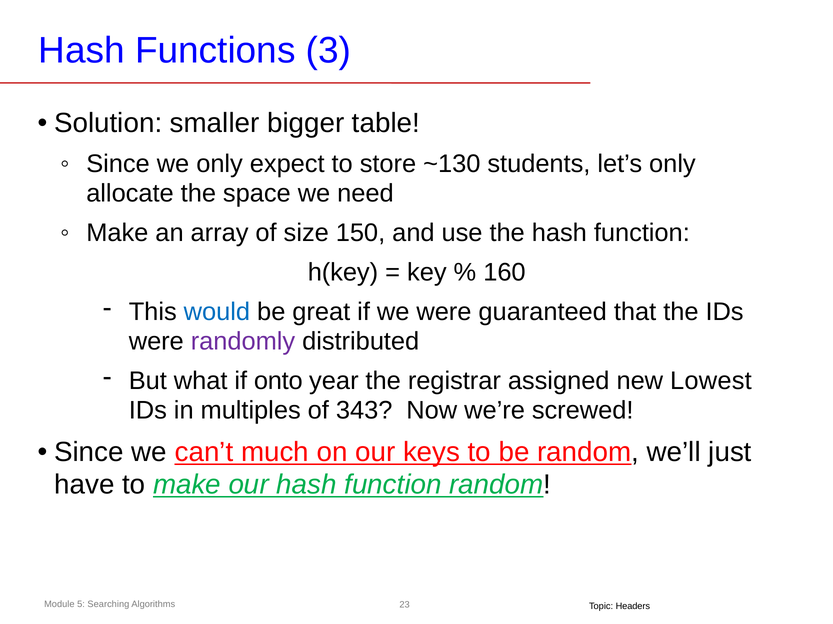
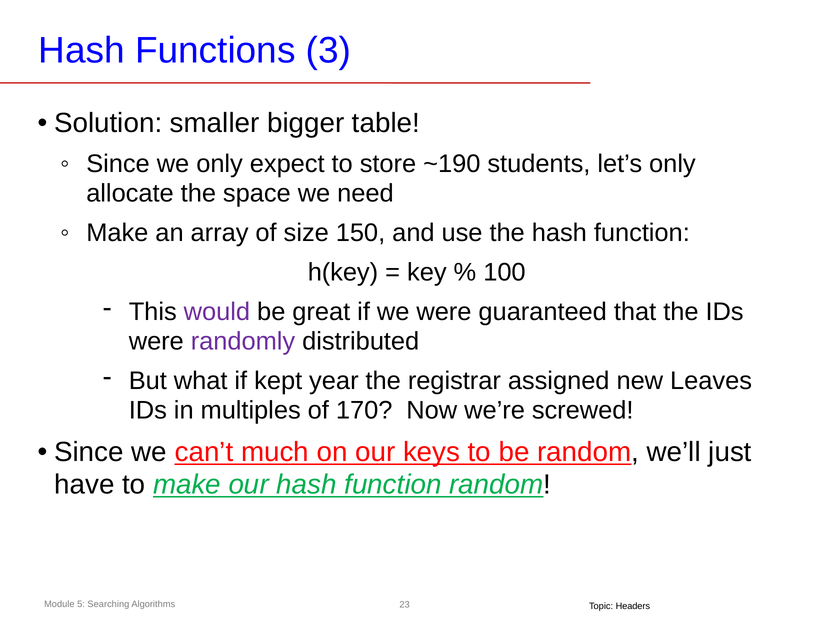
~130: ~130 -> ~190
160: 160 -> 100
would colour: blue -> purple
onto: onto -> kept
Lowest: Lowest -> Leaves
343: 343 -> 170
